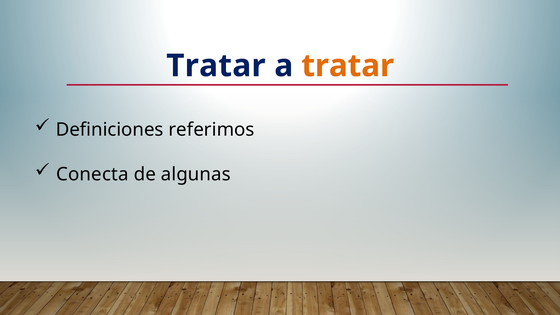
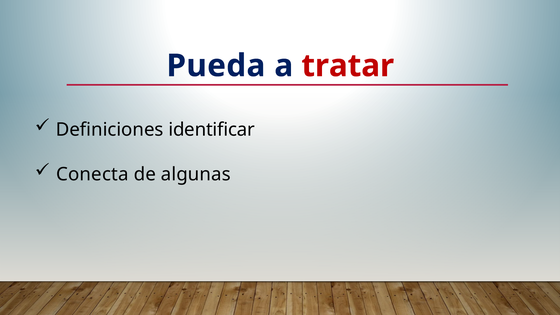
Tratar at (216, 66): Tratar -> Pueda
tratar at (348, 66) colour: orange -> red
referimos: referimos -> identificar
